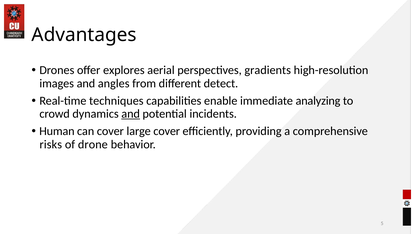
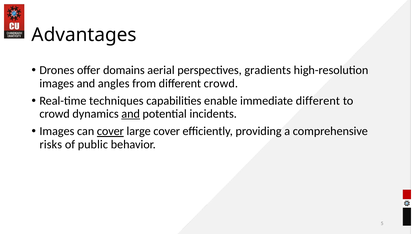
explores: explores -> domains
different detect: detect -> crowd
immediate analyzing: analyzing -> different
Human at (57, 131): Human -> Images
cover at (110, 131) underline: none -> present
drone: drone -> public
